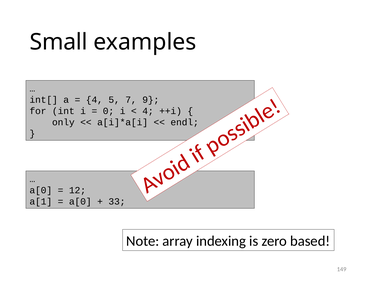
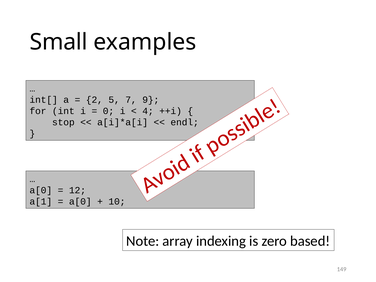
4 at (94, 100): 4 -> 2
only: only -> stop
33: 33 -> 10
